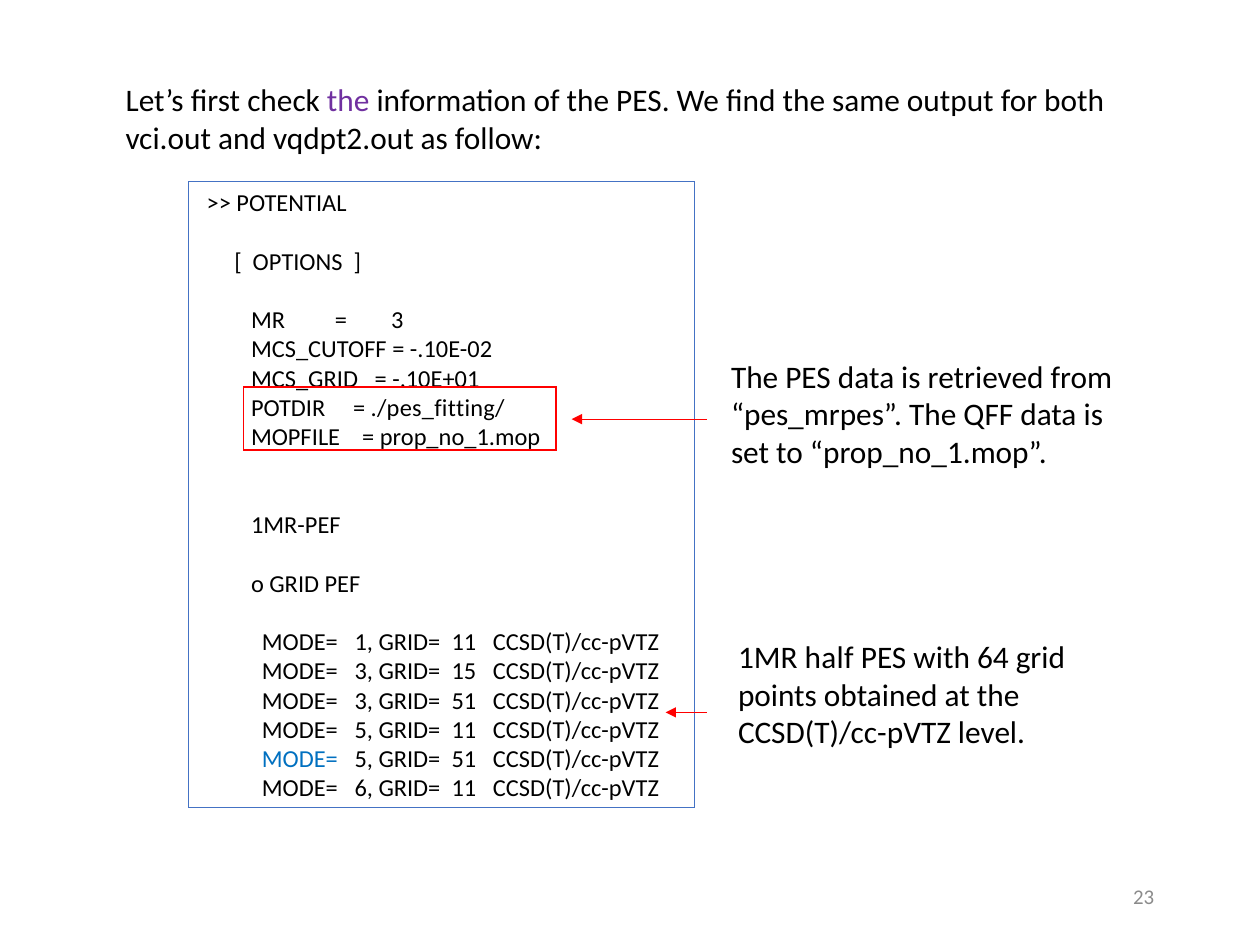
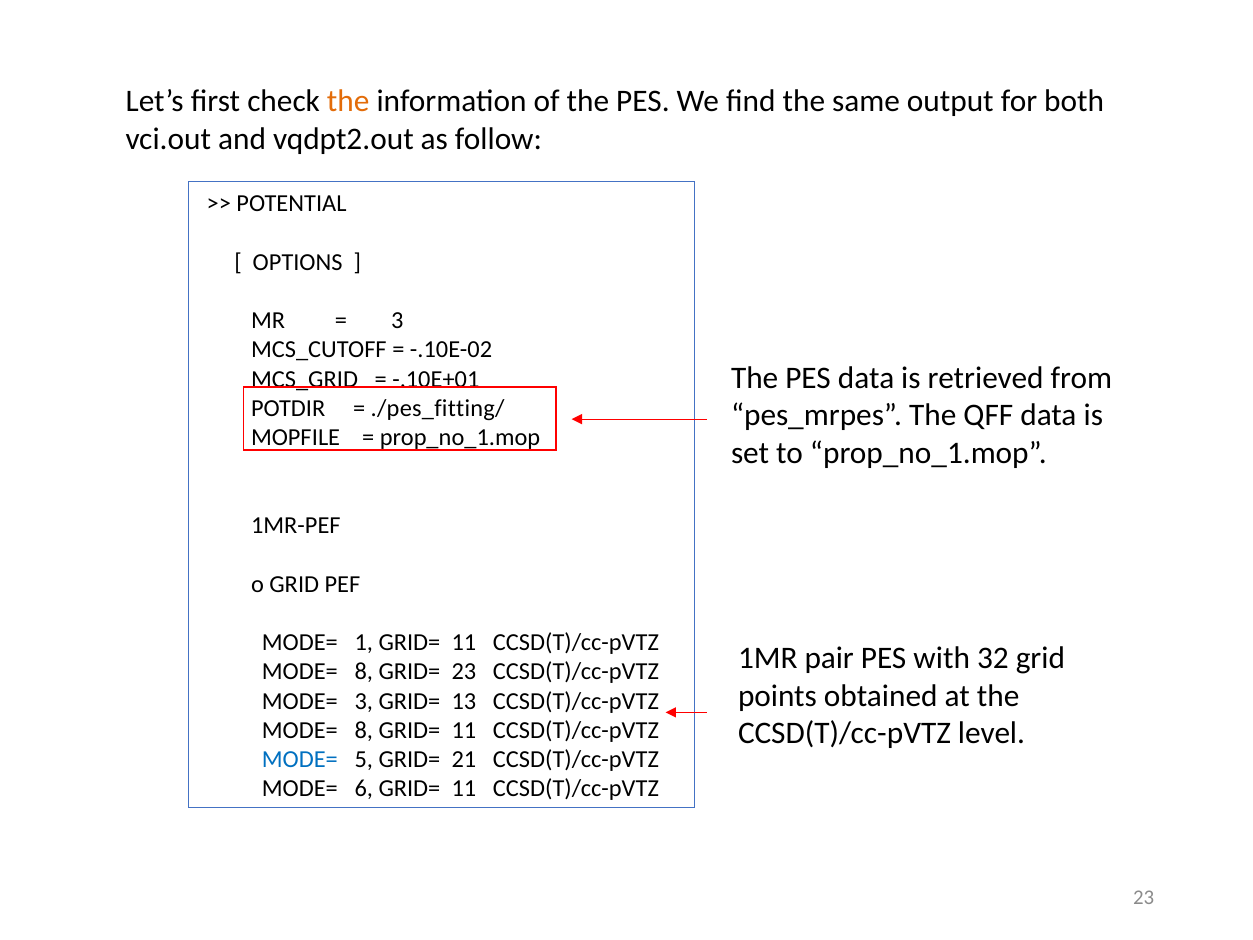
the at (348, 101) colour: purple -> orange
half: half -> pair
64: 64 -> 32
3 at (364, 672): 3 -> 8
GRID= 15: 15 -> 23
3 GRID= 51: 51 -> 13
5 at (364, 730): 5 -> 8
5 GRID= 51: 51 -> 21
